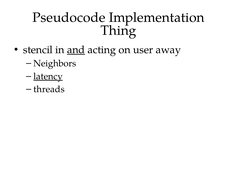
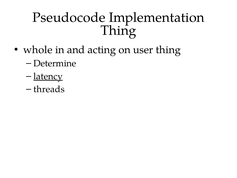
stencil: stencil -> whole
and underline: present -> none
user away: away -> thing
Neighbors: Neighbors -> Determine
